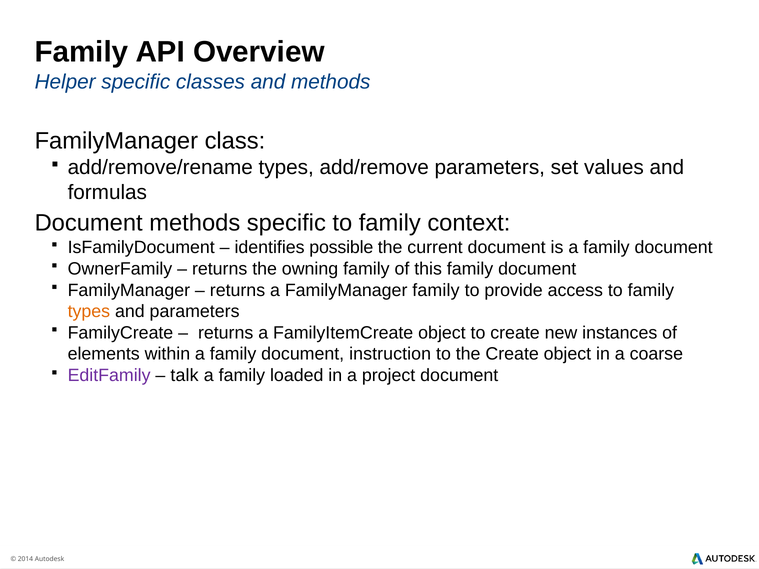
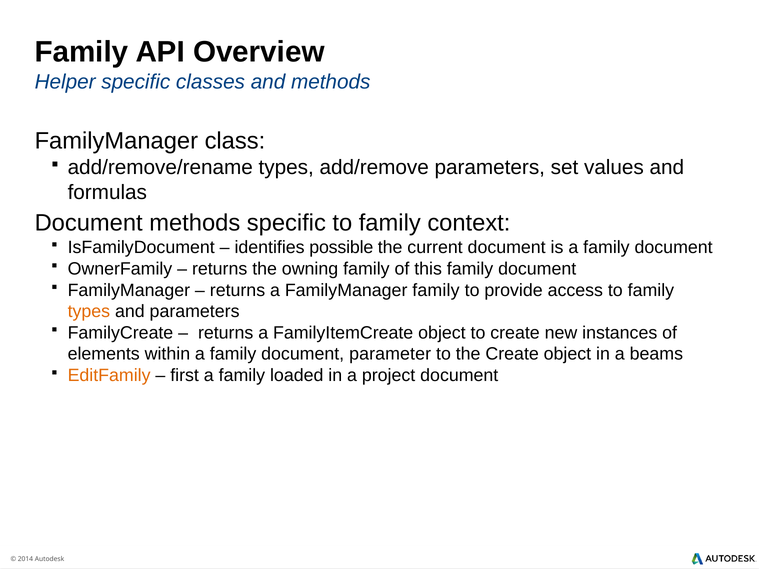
instruction: instruction -> parameter
coarse: coarse -> beams
EditFamily colour: purple -> orange
talk: talk -> first
